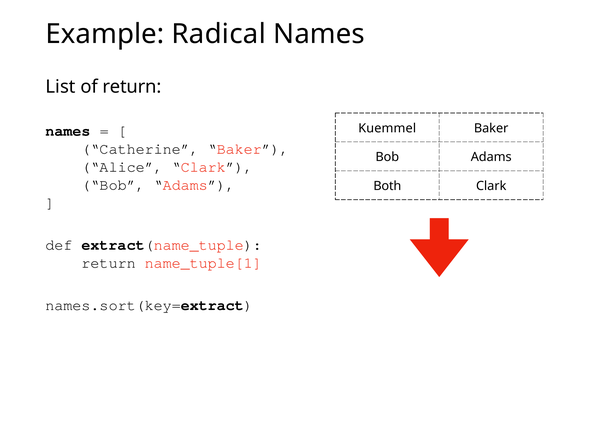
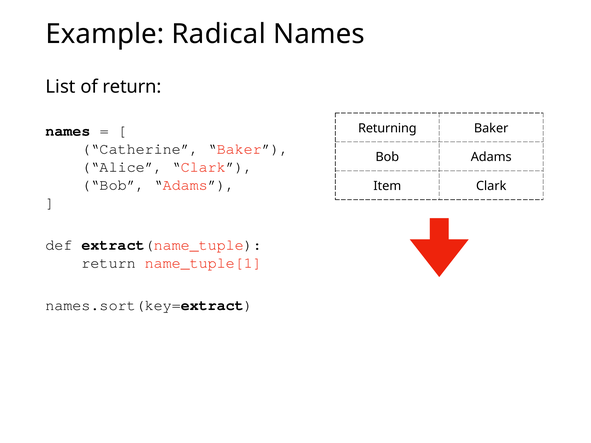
Kuemmel: Kuemmel -> Returning
Both: Both -> Item
